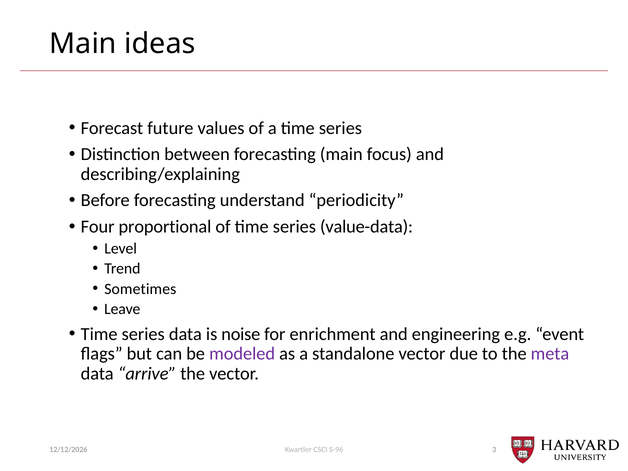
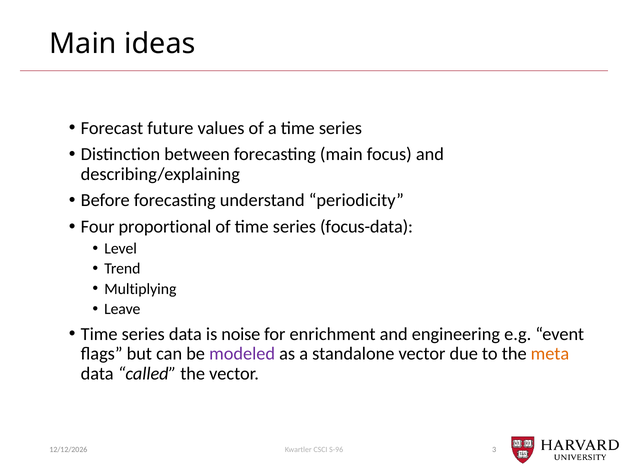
value-data: value-data -> focus-data
Sometimes: Sometimes -> Multiplying
meta colour: purple -> orange
arrive: arrive -> called
